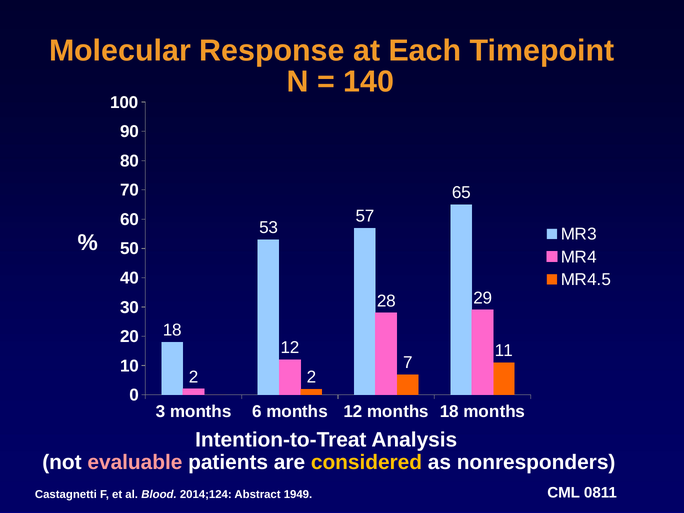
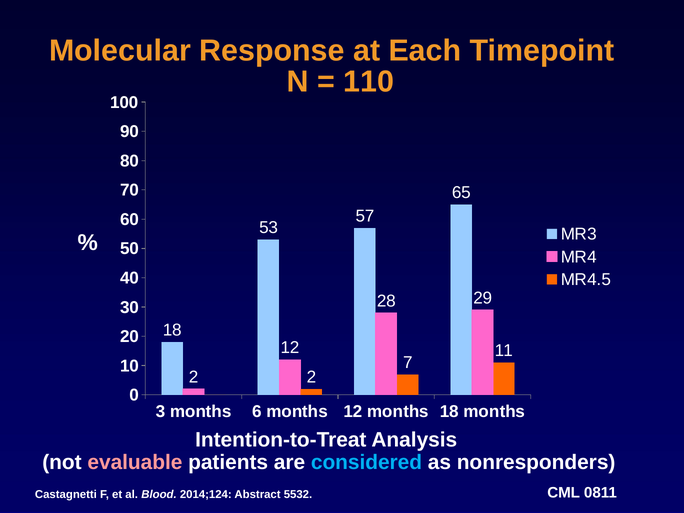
140: 140 -> 110
considered colour: yellow -> light blue
1949: 1949 -> 5532
